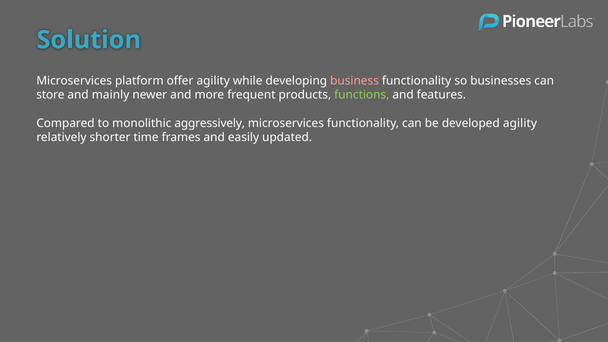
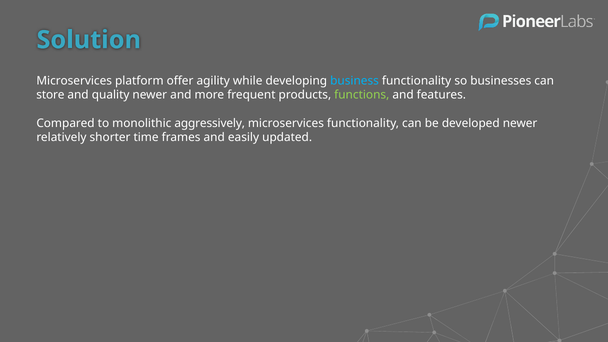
business colour: pink -> light blue
mainly: mainly -> quality
developed agility: agility -> newer
